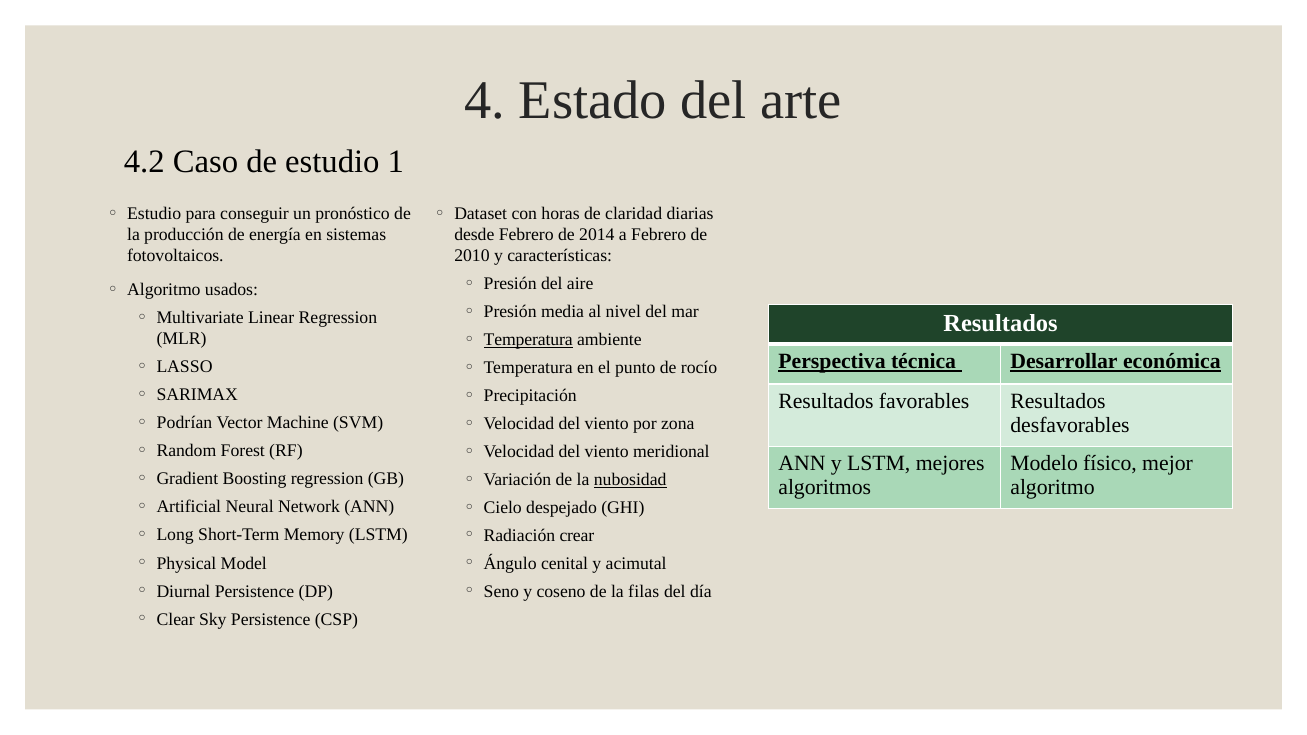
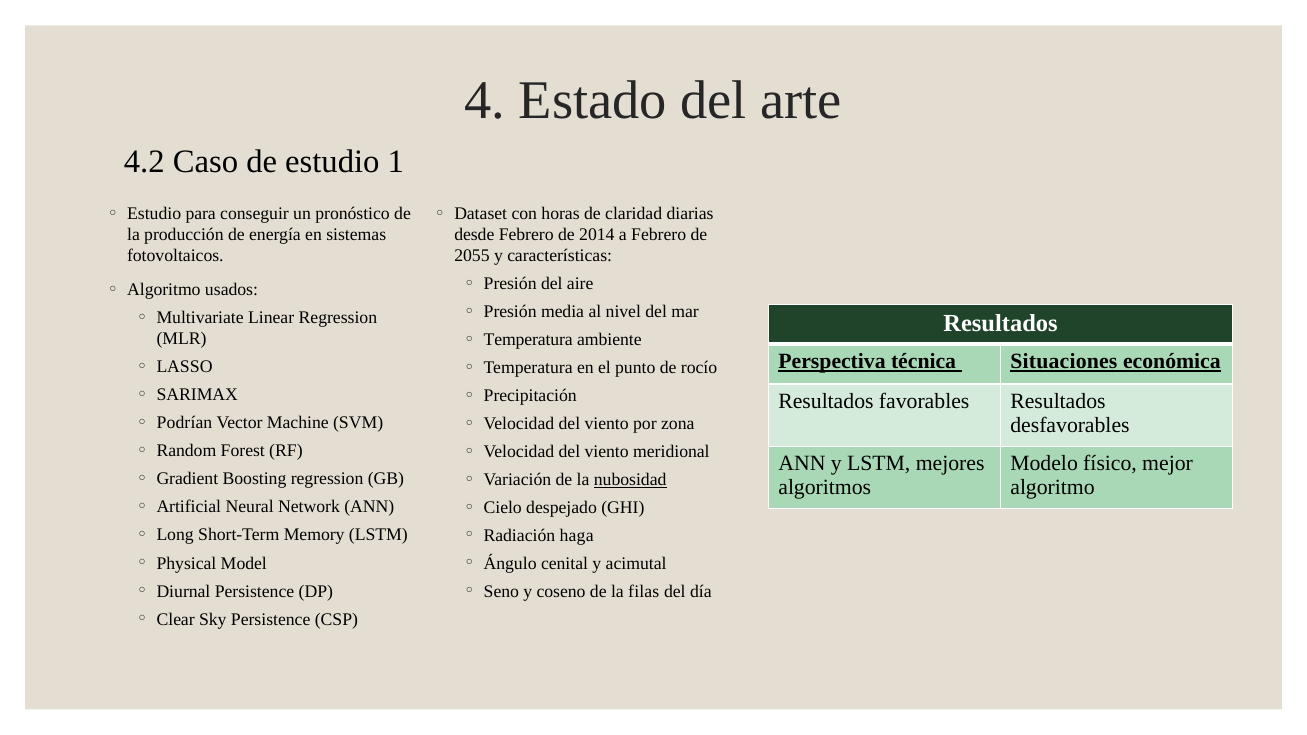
2010: 2010 -> 2055
Temperatura at (528, 340) underline: present -> none
Desarrollar: Desarrollar -> Situaciones
crear: crear -> haga
